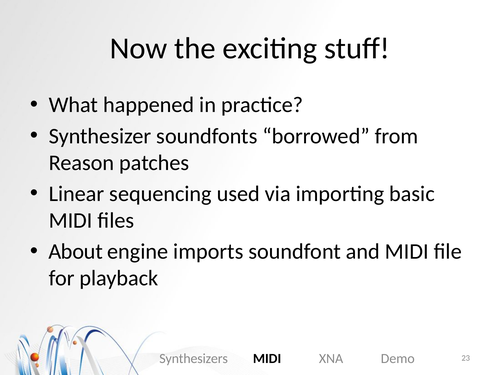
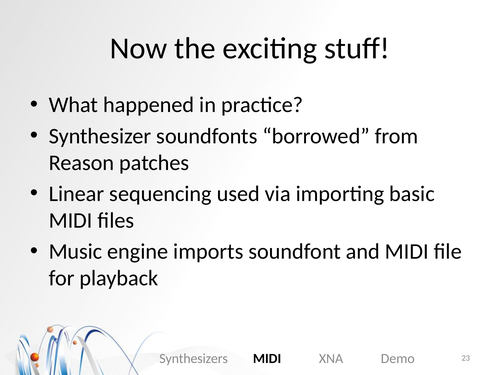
About: About -> Music
